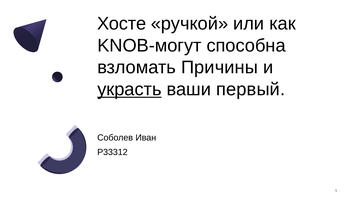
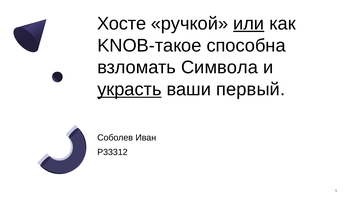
или underline: none -> present
KNOB-могут: KNOB-могут -> KNOB-такое
Причины: Причины -> Символа
